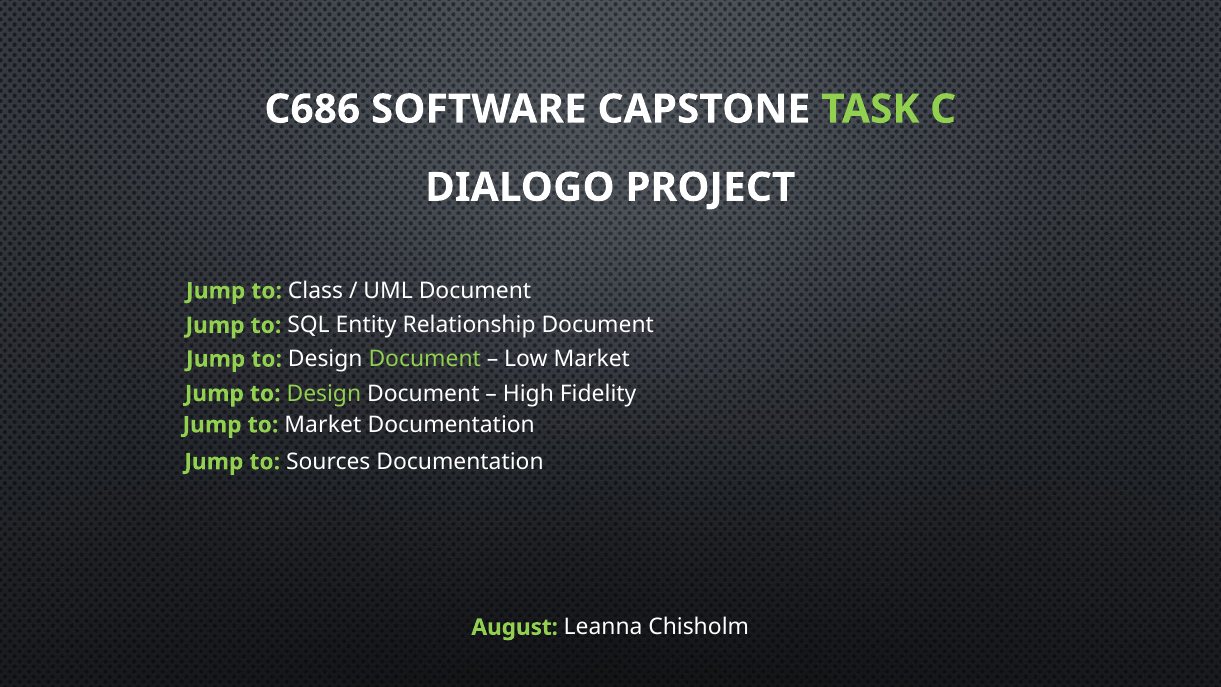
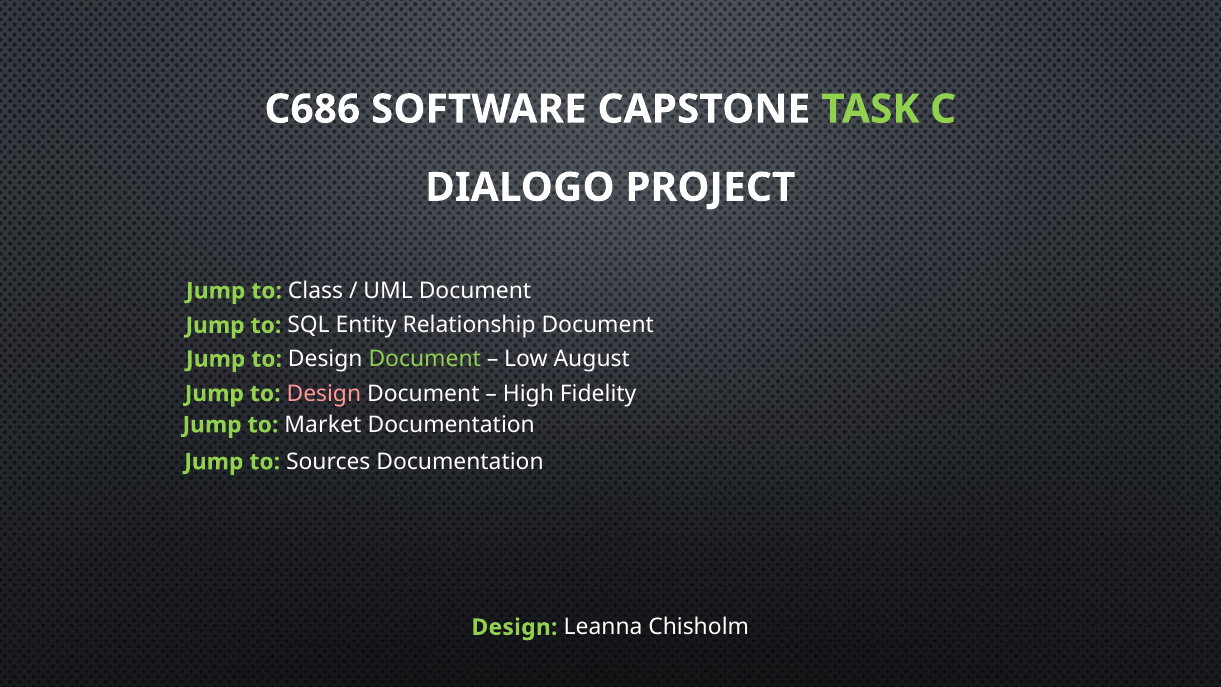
Low Market: Market -> August
Design at (324, 393) colour: light green -> pink
August at (515, 627): August -> Design
